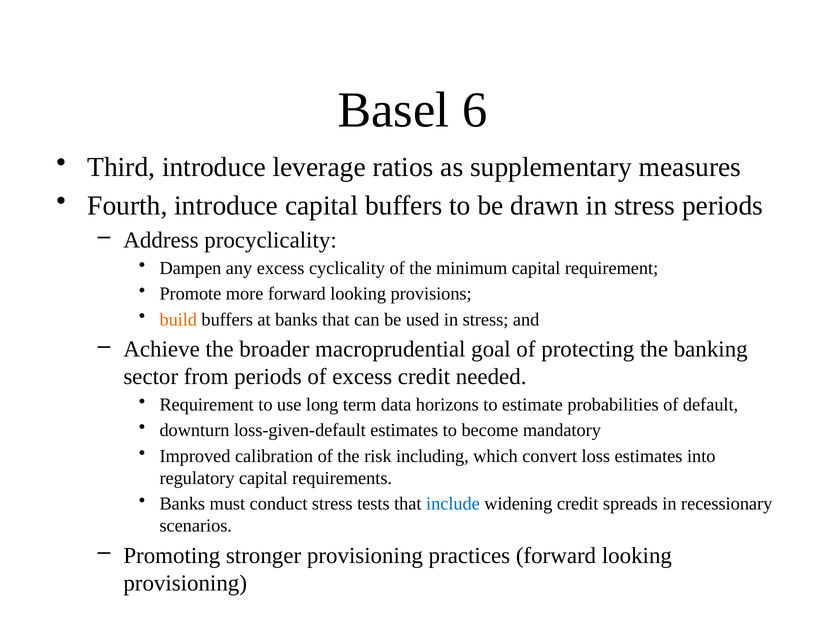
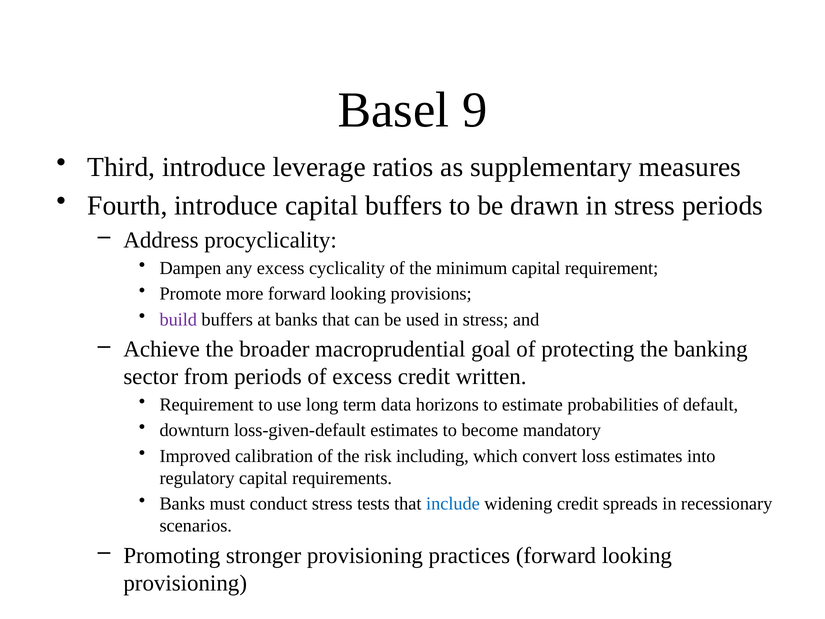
6: 6 -> 9
build colour: orange -> purple
needed: needed -> written
